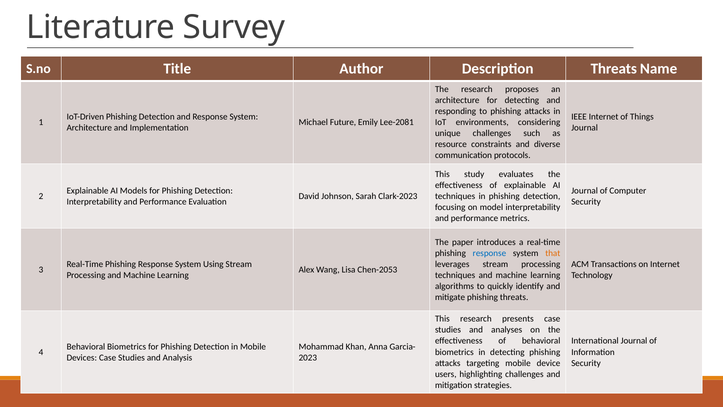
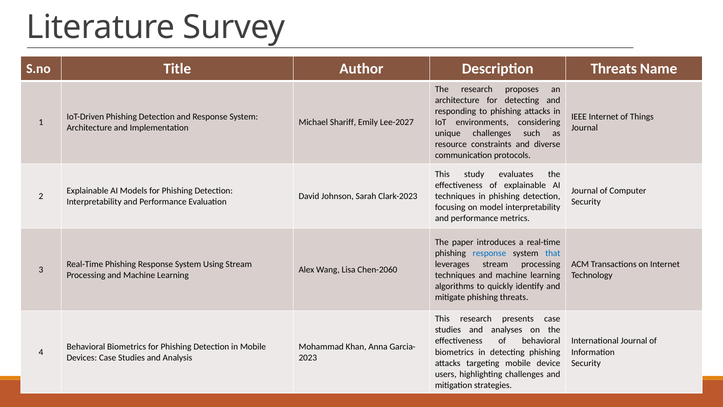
Future: Future -> Shariff
Lee-2081: Lee-2081 -> Lee-2027
that colour: orange -> blue
Chen-2053: Chen-2053 -> Chen-2060
